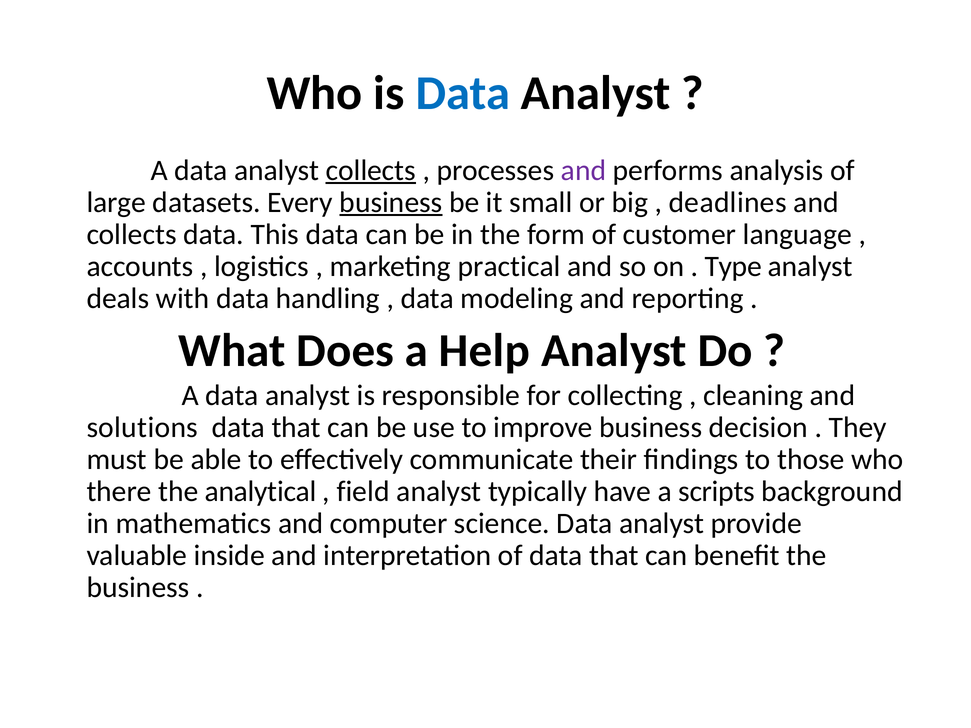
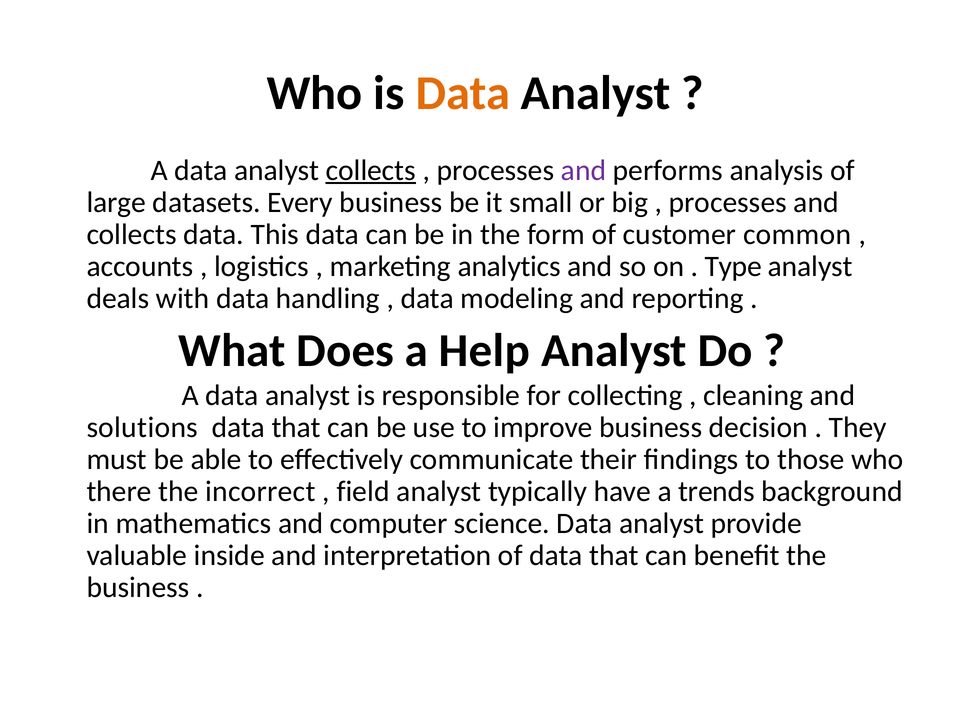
Data at (463, 93) colour: blue -> orange
business at (391, 202) underline: present -> none
deadlines at (728, 202): deadlines -> processes
language: language -> common
practical: practical -> analytics
analytical: analytical -> incorrect
scripts: scripts -> trends
